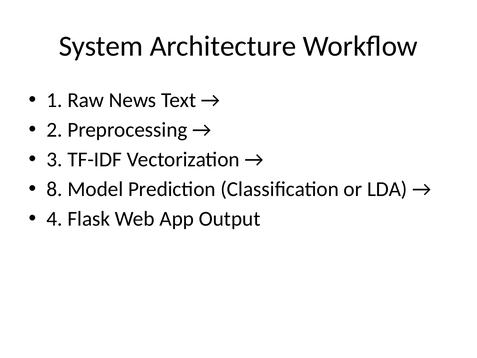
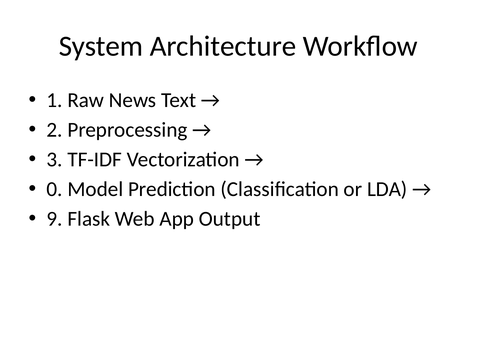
8: 8 -> 0
4: 4 -> 9
